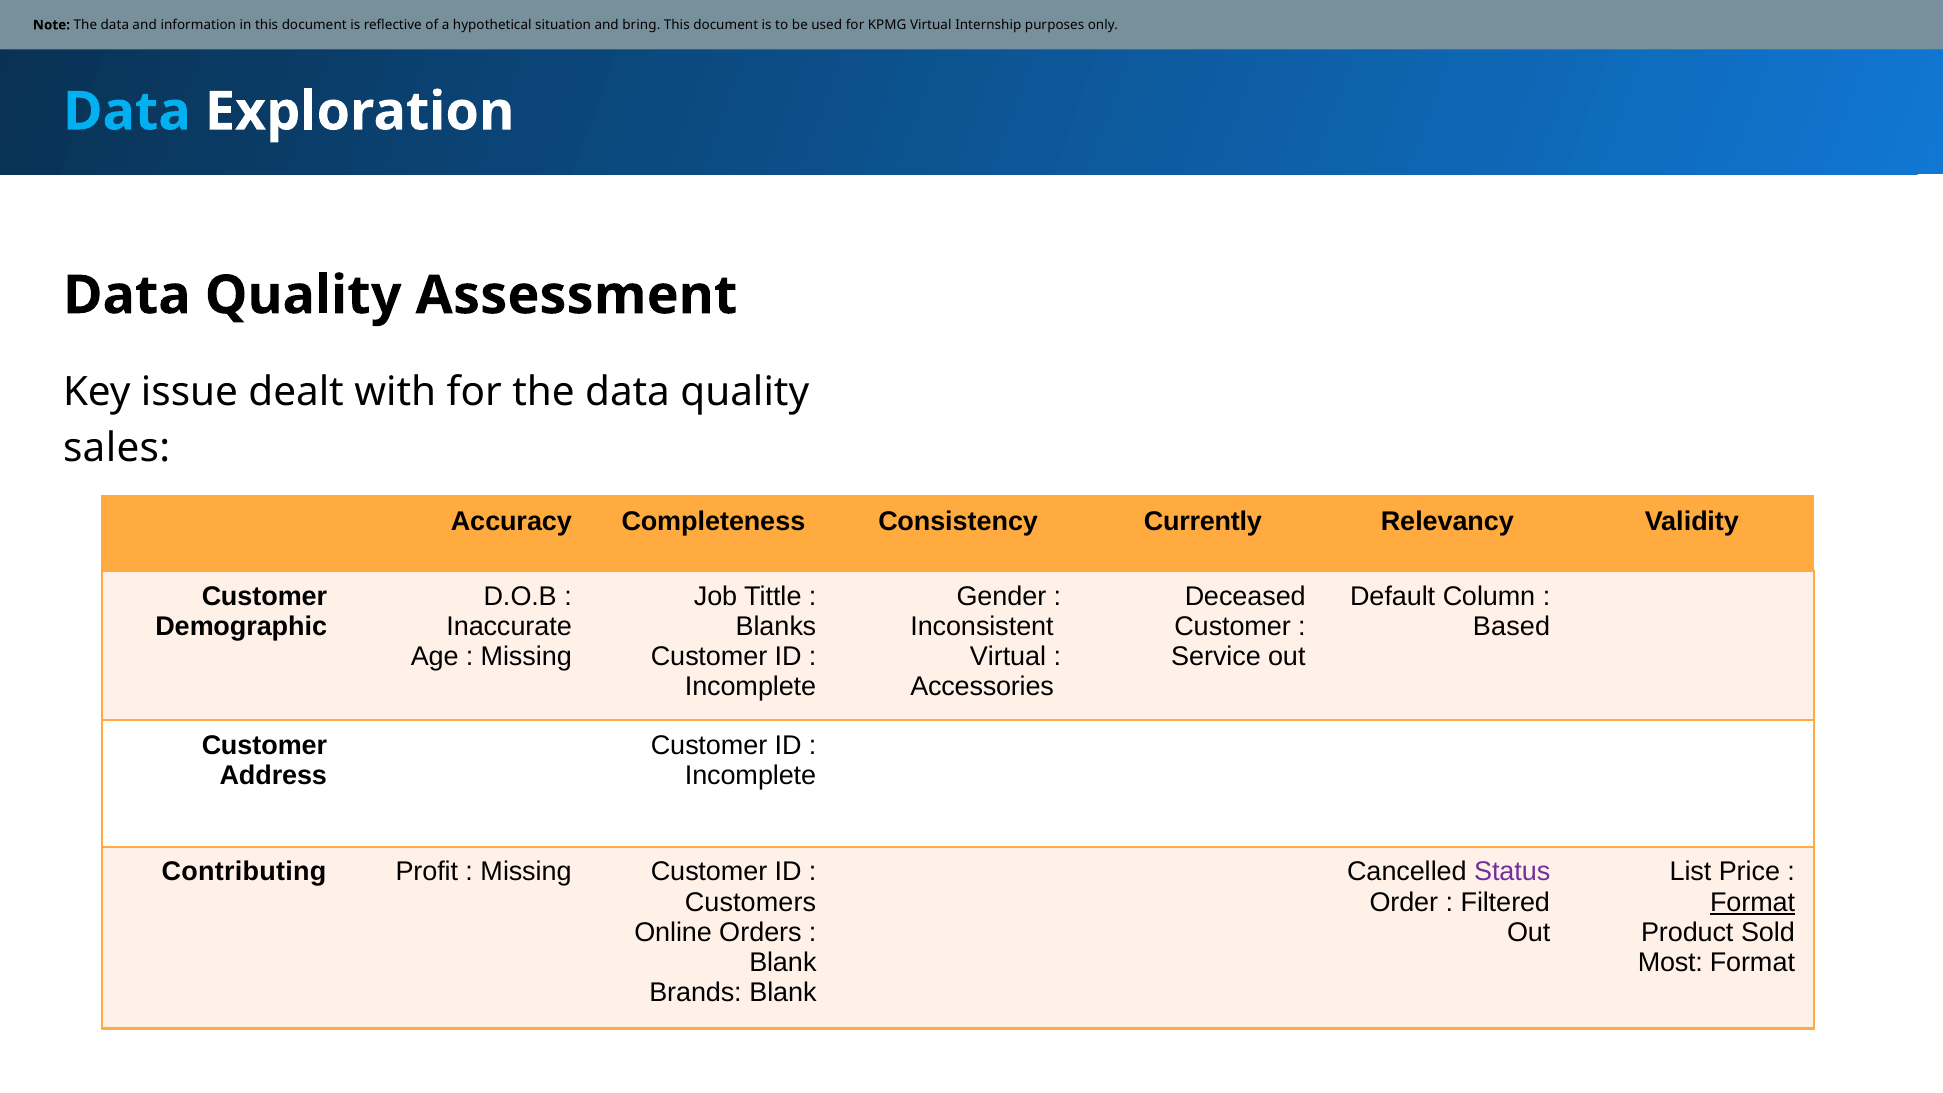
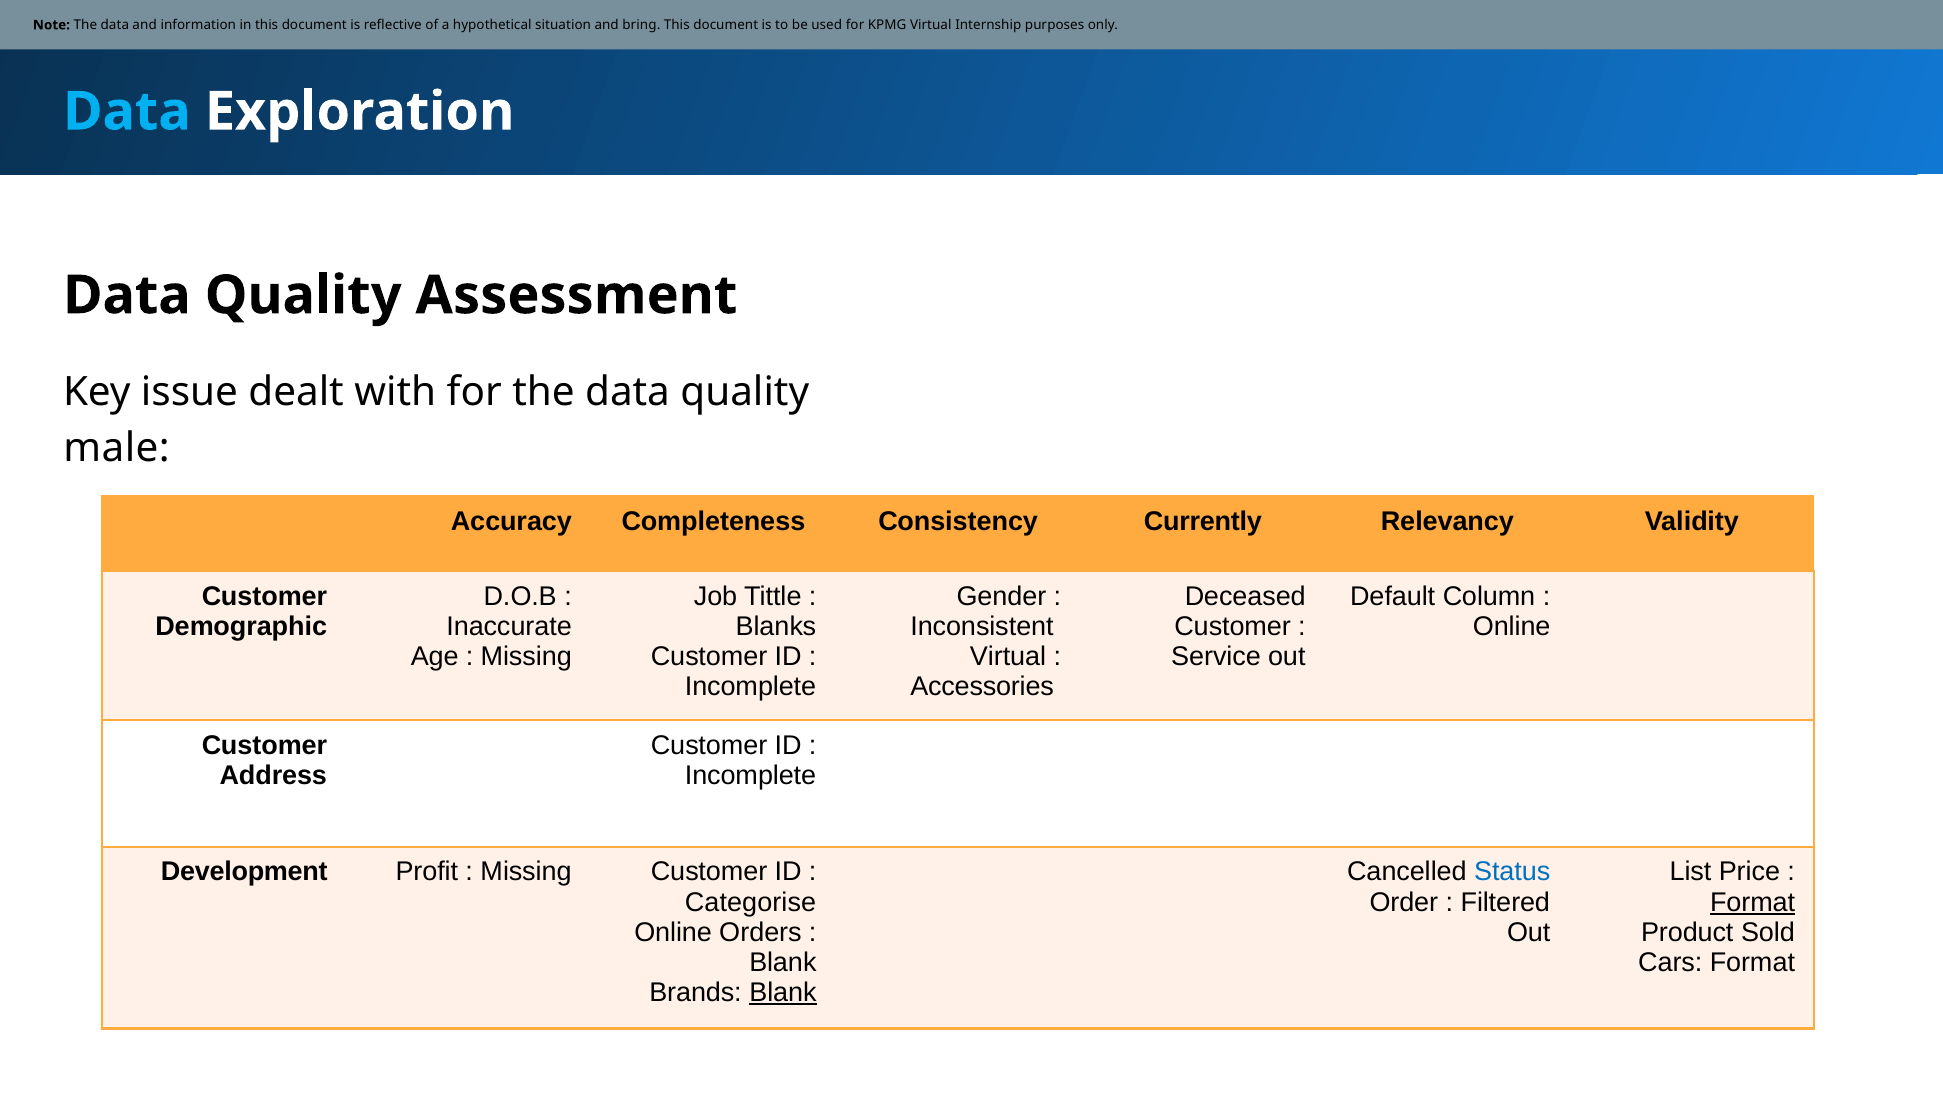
sales: sales -> male
Based at (1512, 626): Based -> Online
Contributing: Contributing -> Development
Status colour: purple -> blue
Customers: Customers -> Categorise
Most: Most -> Cars
Blank at (783, 992) underline: none -> present
